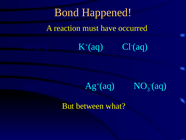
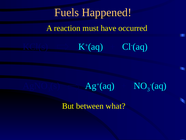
Bond: Bond -> Fuels
